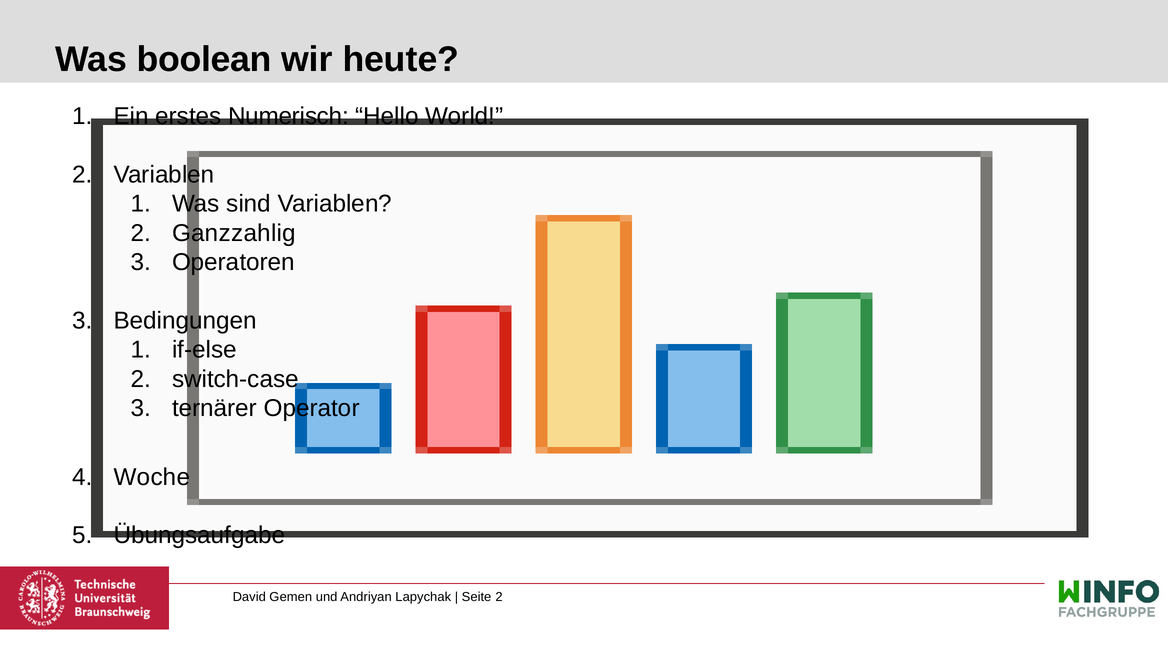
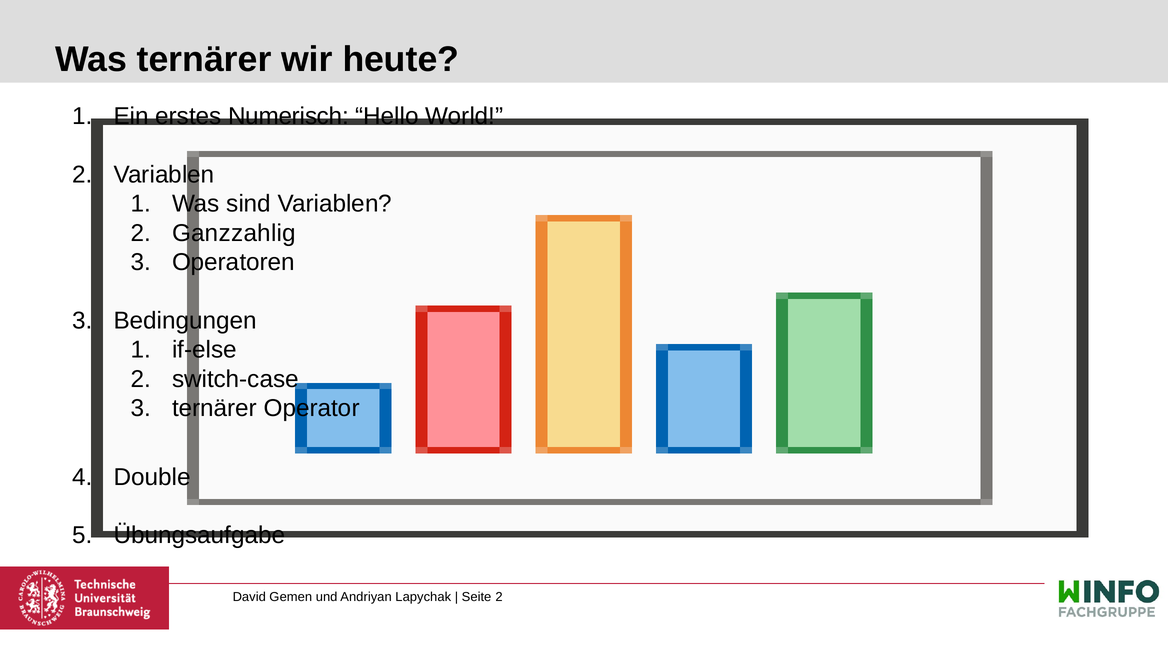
Was boolean: boolean -> ternärer
Woche: Woche -> Double
